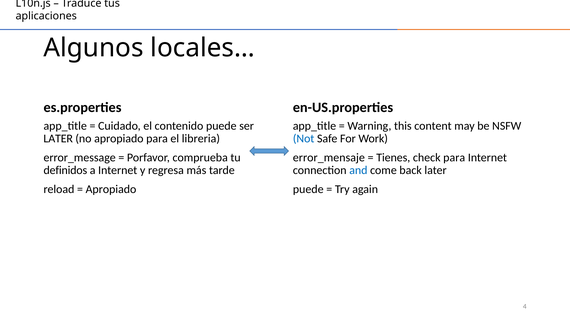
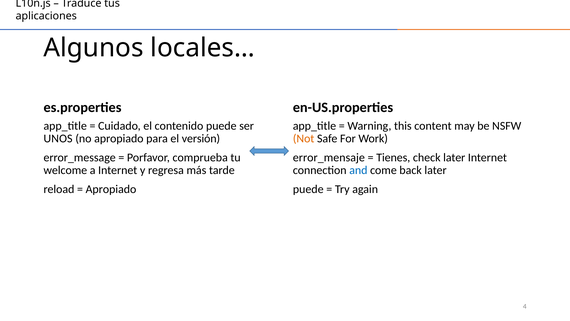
LATER at (58, 138): LATER -> UNOS
libreria: libreria -> versión
Not colour: blue -> orange
check para: para -> later
definidos: definidos -> welcome
